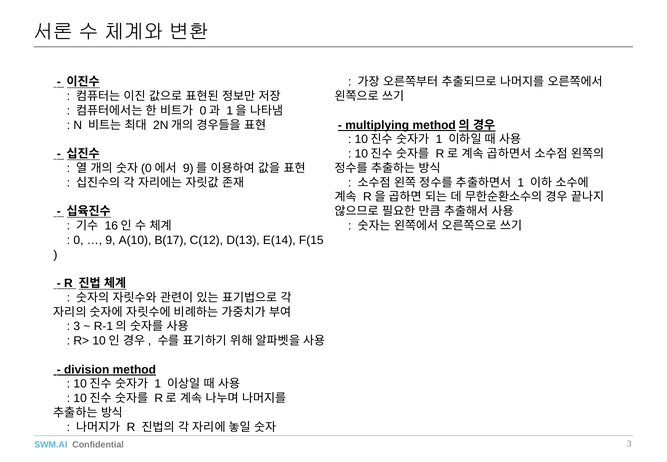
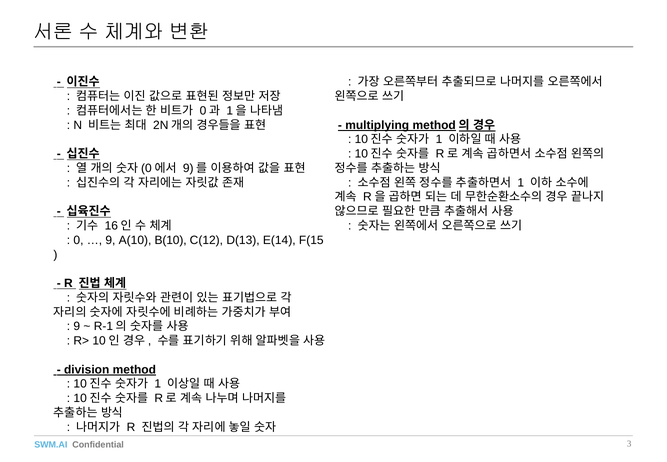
B(17: B(17 -> B(10
3 at (77, 326): 3 -> 9
